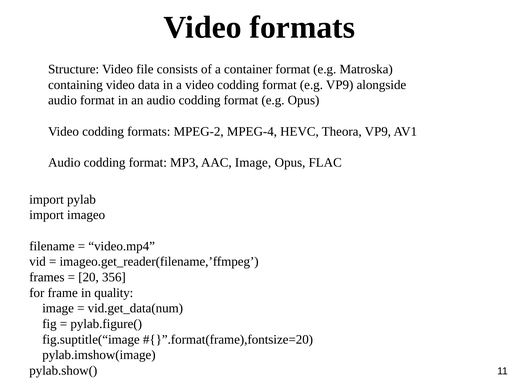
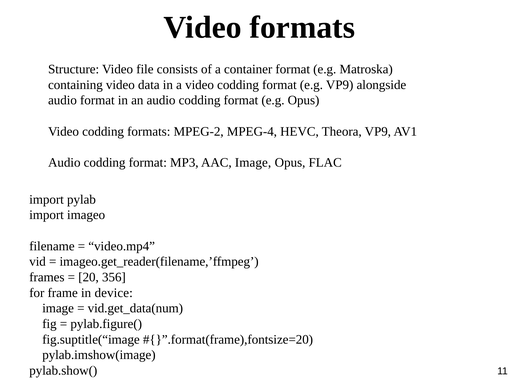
quality: quality -> device
